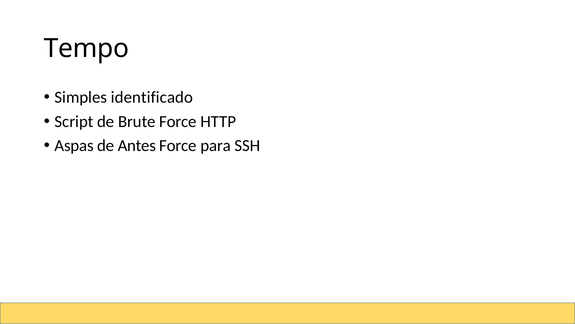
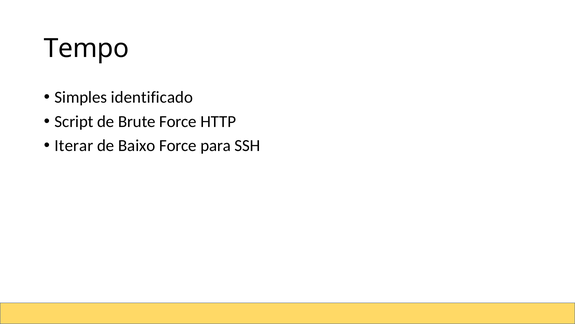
Aspas: Aspas -> Iterar
Antes: Antes -> Baixo
